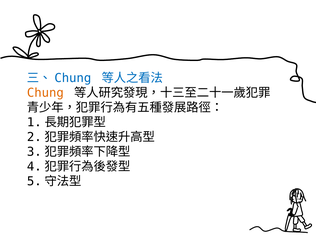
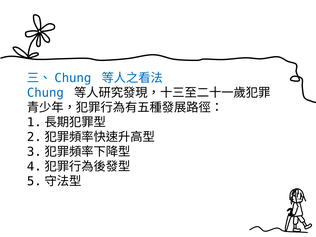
Chung colour: orange -> blue
